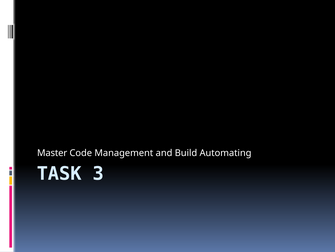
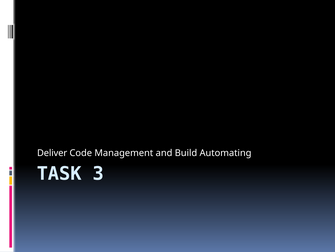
Master: Master -> Deliver
